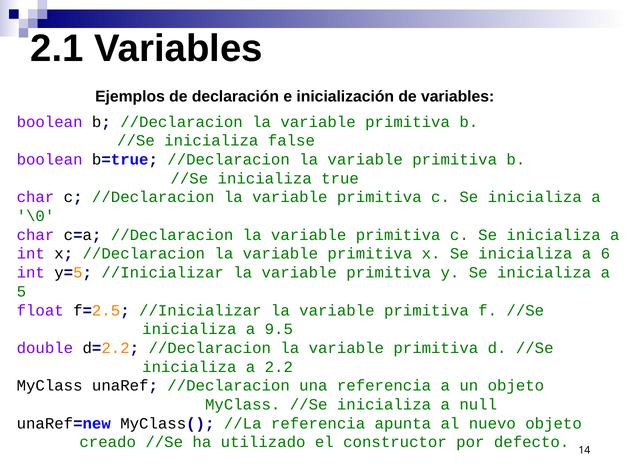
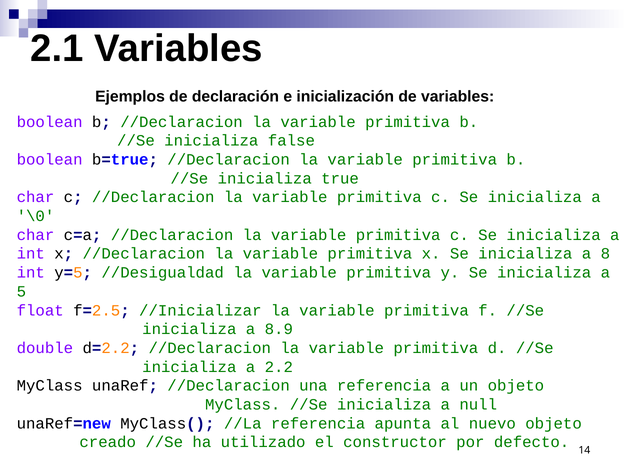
6: 6 -> 8
y=5 //Inicializar: //Inicializar -> //Desigualdad
9.5: 9.5 -> 8.9
